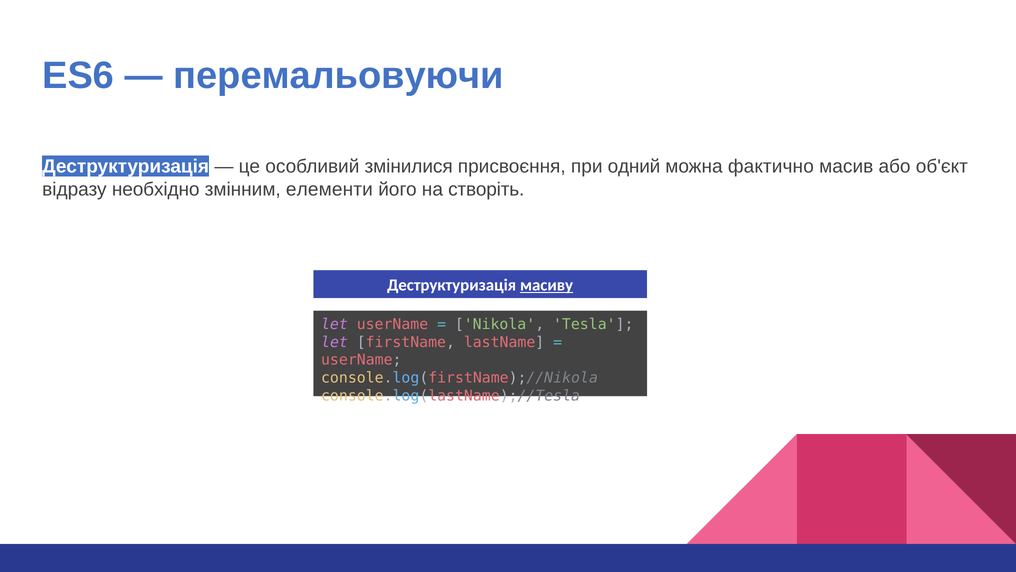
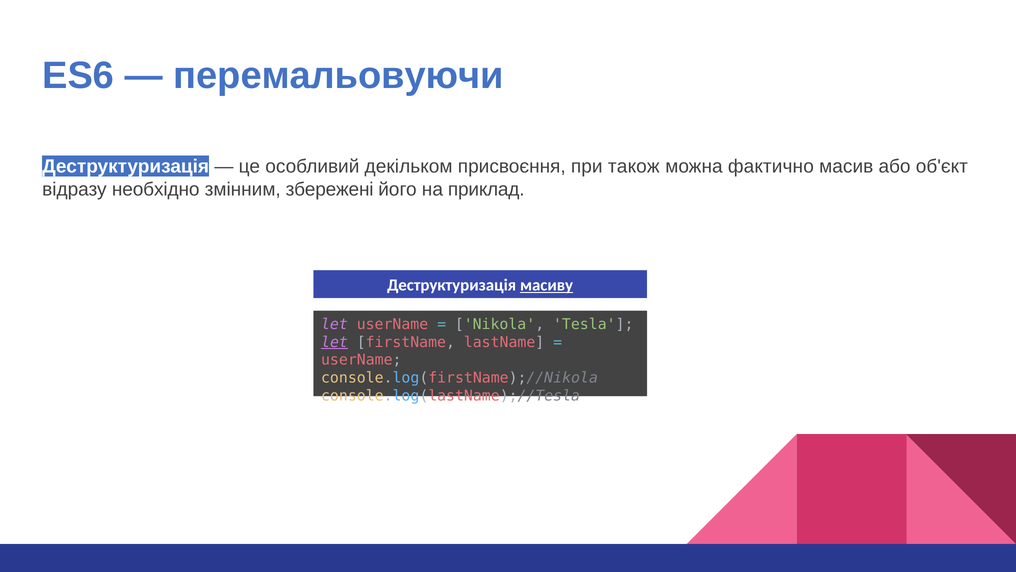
змінилися: змінилися -> декільком
одний: одний -> також
елементи: елементи -> збережені
створіть: створіть -> приклад
let at (334, 342) underline: none -> present
